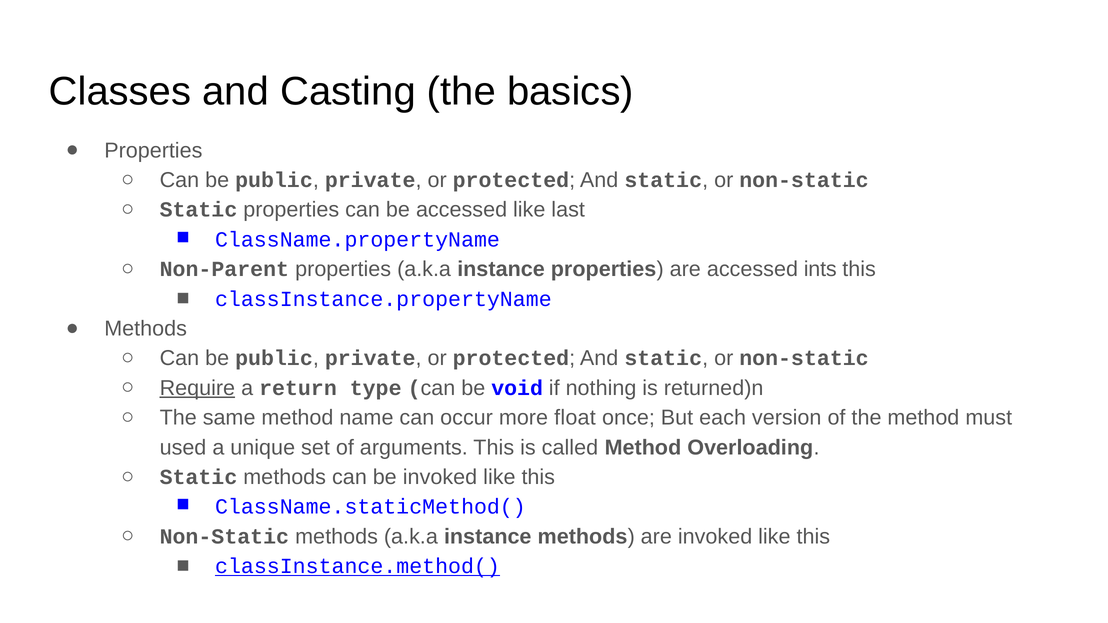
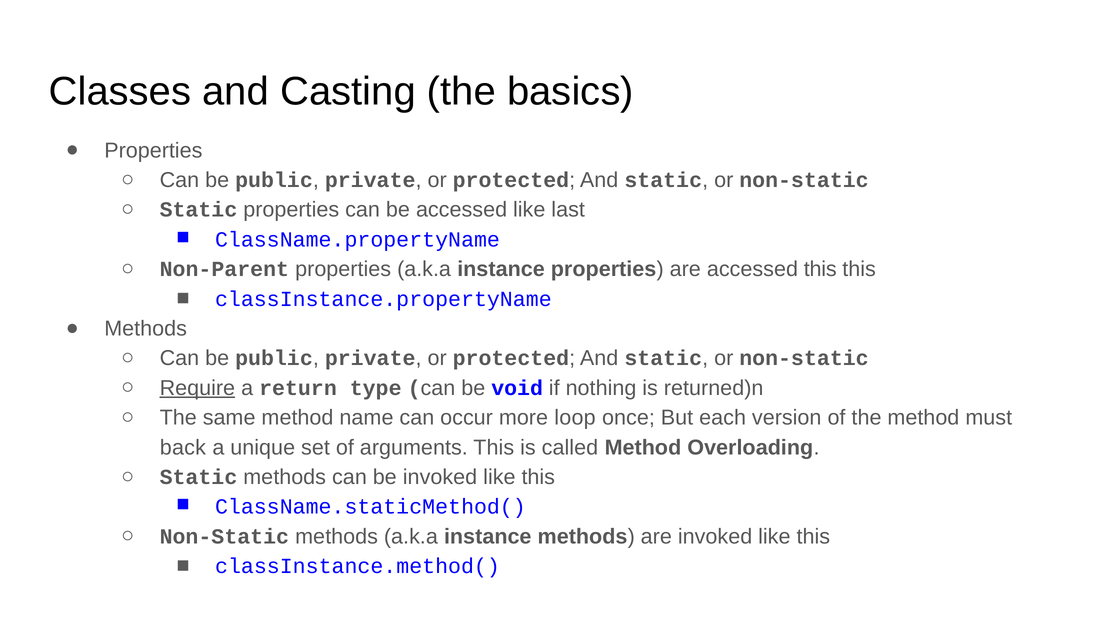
accessed ints: ints -> this
float: float -> loop
used: used -> back
classInstance.method( underline: present -> none
